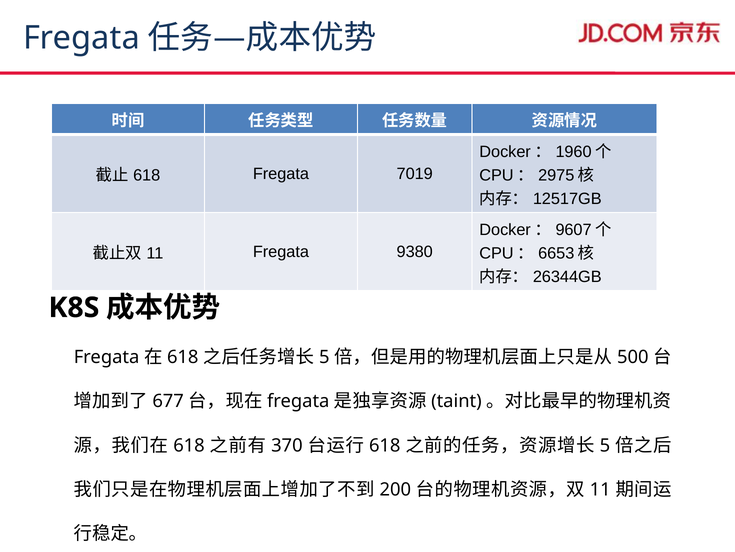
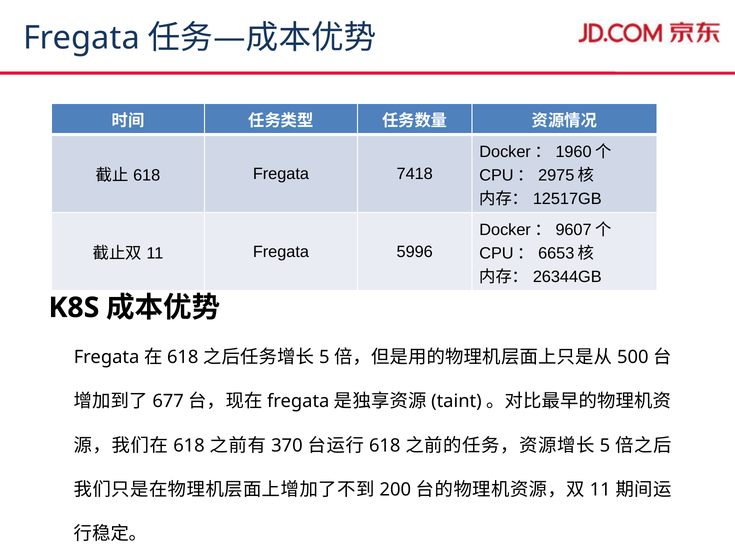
7019: 7019 -> 7418
9380: 9380 -> 5996
